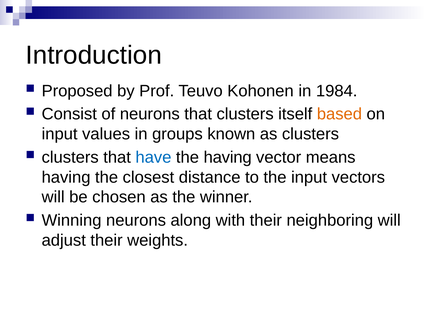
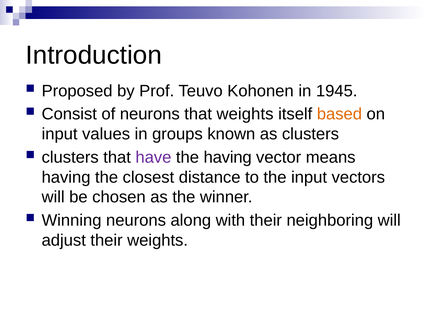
1984: 1984 -> 1945
that clusters: clusters -> weights
have colour: blue -> purple
